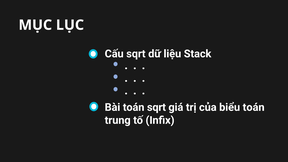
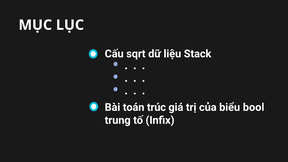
toán sqrt: sqrt -> trúc
biểu toán: toán -> bool
